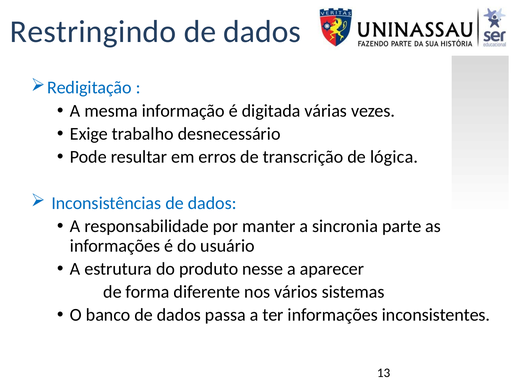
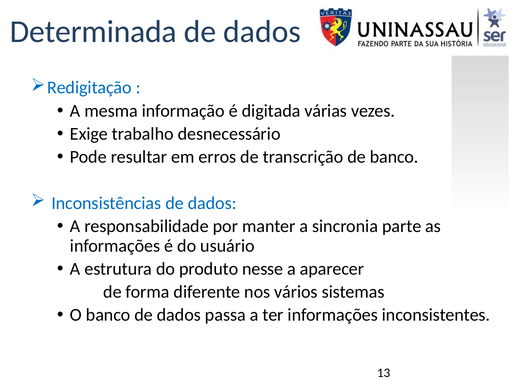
Restringindo: Restringindo -> Determinada
de lógica: lógica -> banco
